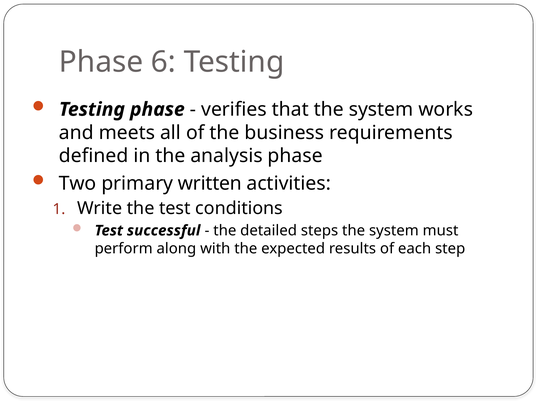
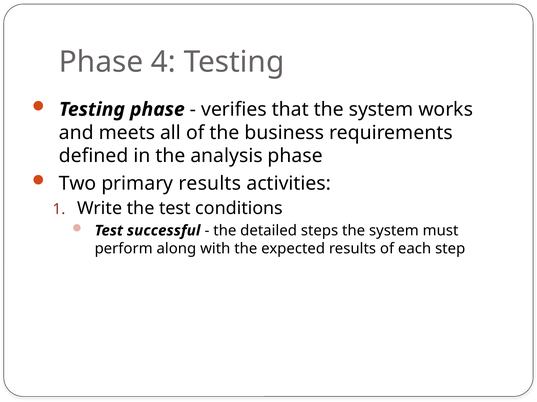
6: 6 -> 4
primary written: written -> results
